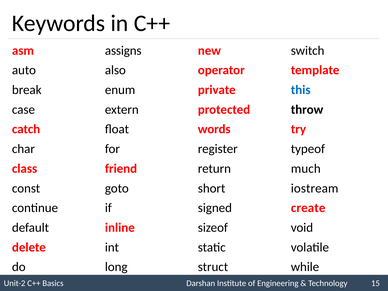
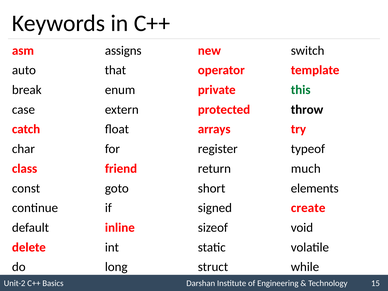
also: also -> that
this colour: blue -> green
words: words -> arrays
iostream: iostream -> elements
